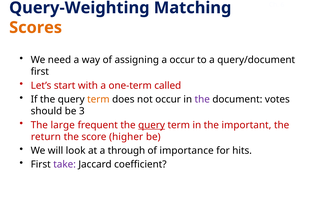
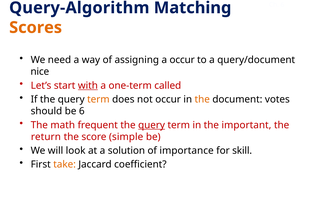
Query-Weighting: Query-Weighting -> Query-Algorithm
first at (40, 72): first -> nice
with underline: none -> present
the at (202, 99) colour: purple -> orange
be 3: 3 -> 6
large: large -> math
higher: higher -> simple
through: through -> solution
hits: hits -> skill
take colour: purple -> orange
